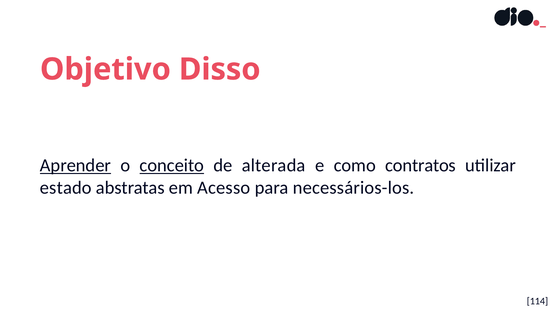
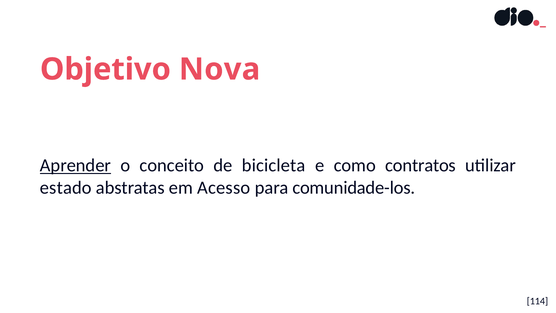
Disso: Disso -> Nova
conceito underline: present -> none
alterada: alterada -> bicicleta
necessários-los: necessários-los -> comunidade-los
